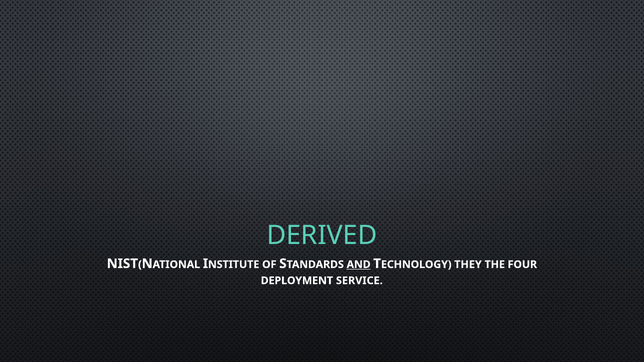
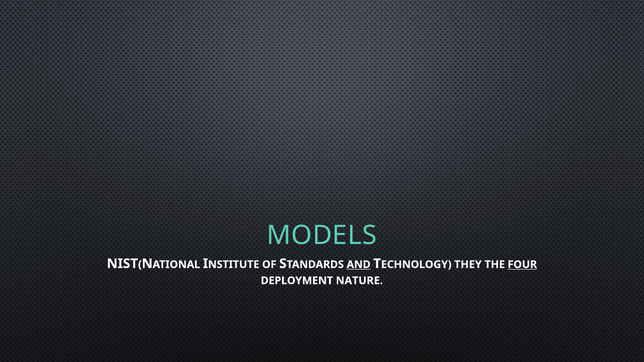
DERIVED: DERIVED -> MODELS
FOUR underline: none -> present
SERVICE: SERVICE -> NATURE
